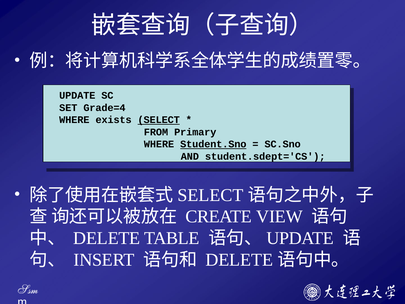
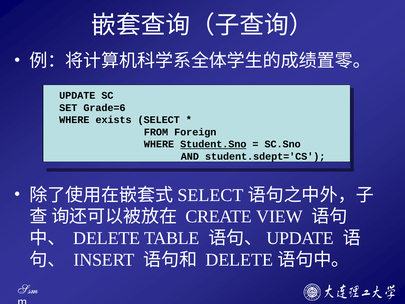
Grade=4: Grade=4 -> Grade=6
SELECT at (159, 120) underline: present -> none
Primary: Primary -> Foreign
